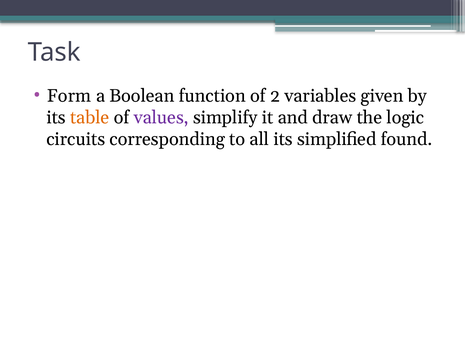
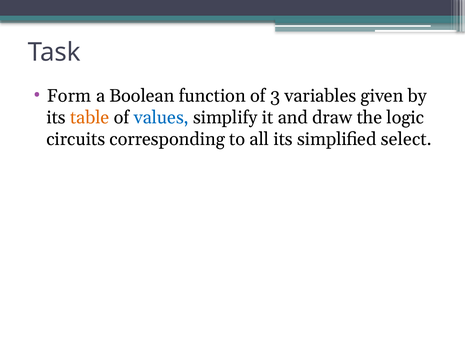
2: 2 -> 3
values colour: purple -> blue
found: found -> select
